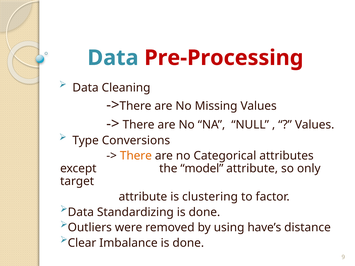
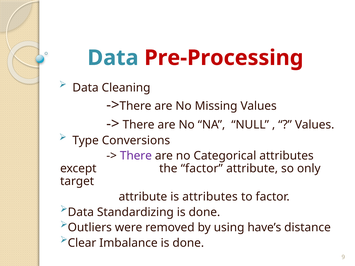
There at (136, 156) colour: orange -> purple
the model: model -> factor
is clustering: clustering -> attributes
